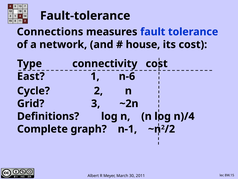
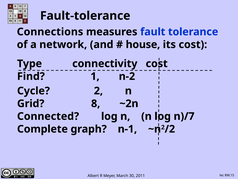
East: East -> Find
n-6: n-6 -> n-2
3: 3 -> 8
Definitions: Definitions -> Connected
n)/4: n)/4 -> n)/7
